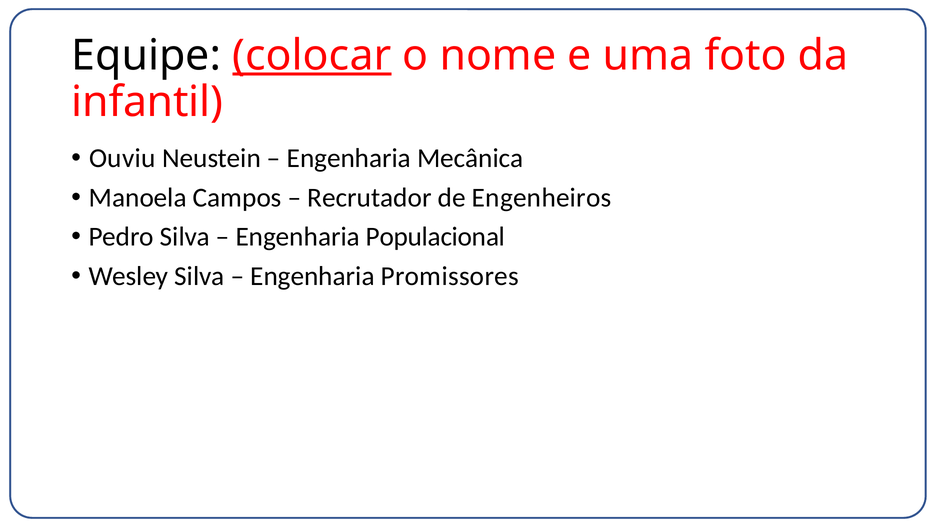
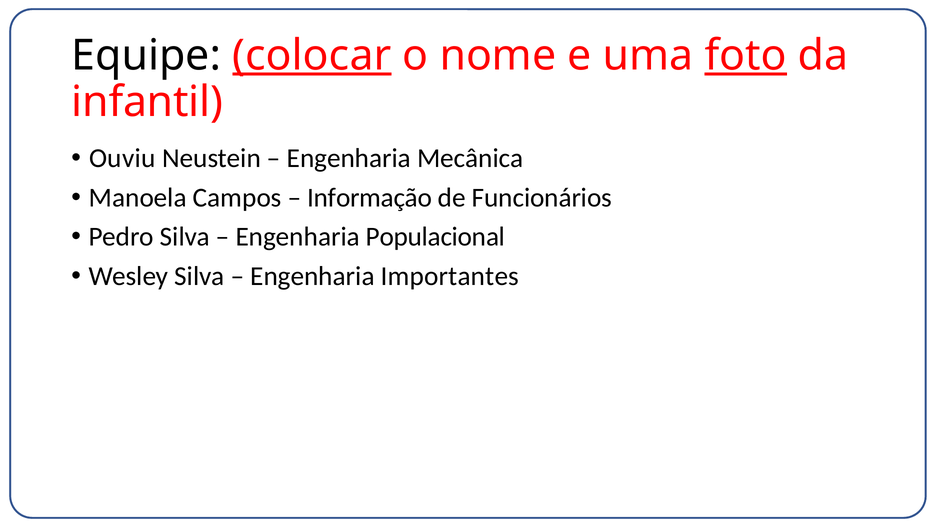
foto underline: none -> present
Recrutador: Recrutador -> Informação
Engenheiros: Engenheiros -> Funcionários
Promissores: Promissores -> Importantes
